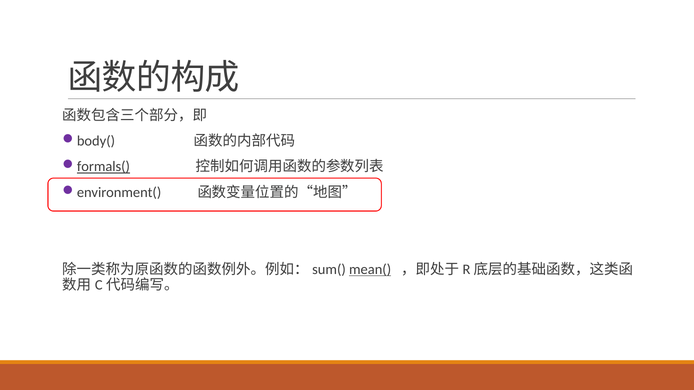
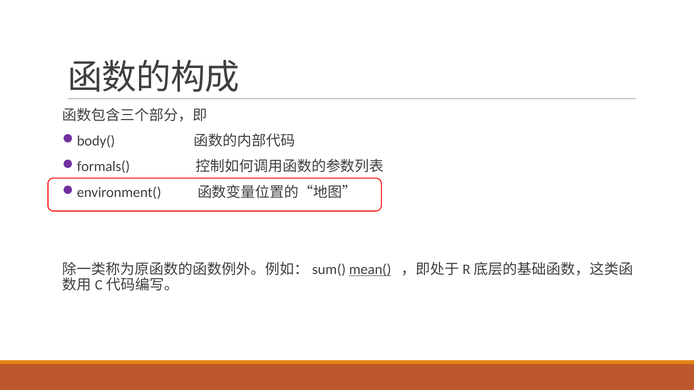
formals( underline: present -> none
